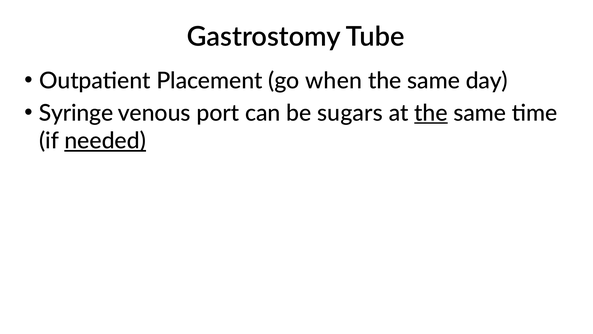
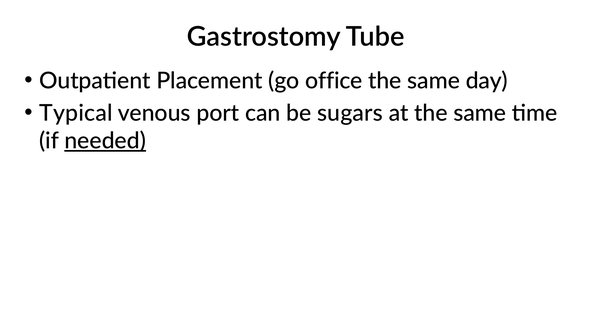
when: when -> office
Syringe: Syringe -> Typical
the at (431, 113) underline: present -> none
